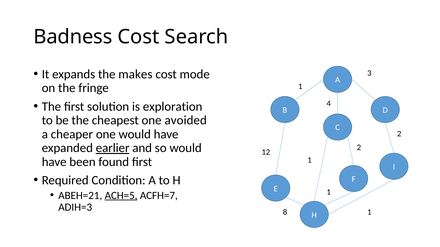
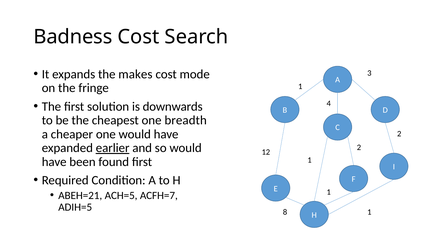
exploration: exploration -> downwards
avoided: avoided -> breadth
ACH=5 underline: present -> none
ADIH=3: ADIH=3 -> ADIH=5
